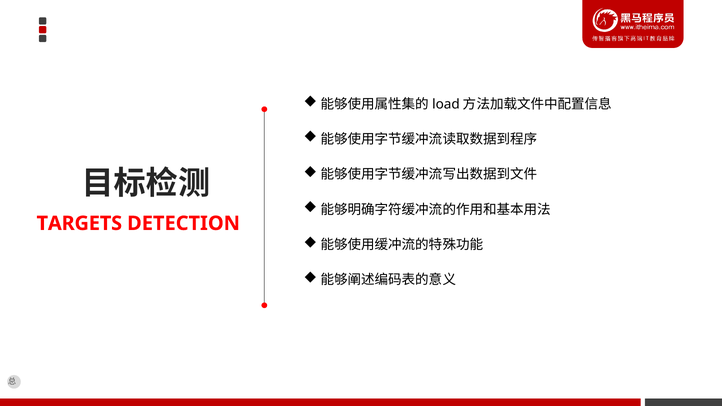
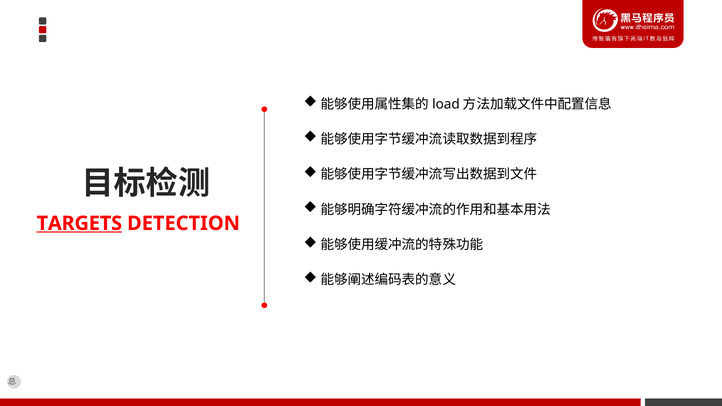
TARGETS underline: none -> present
